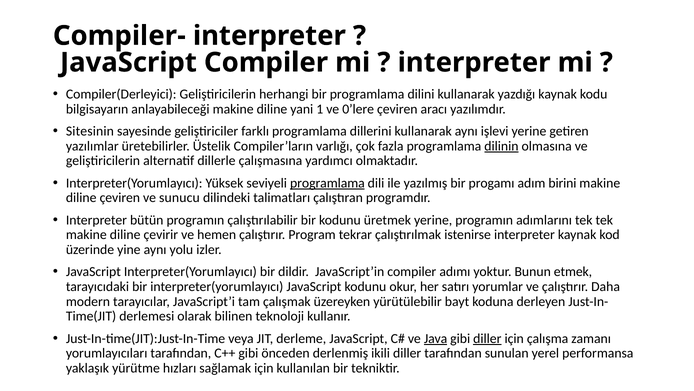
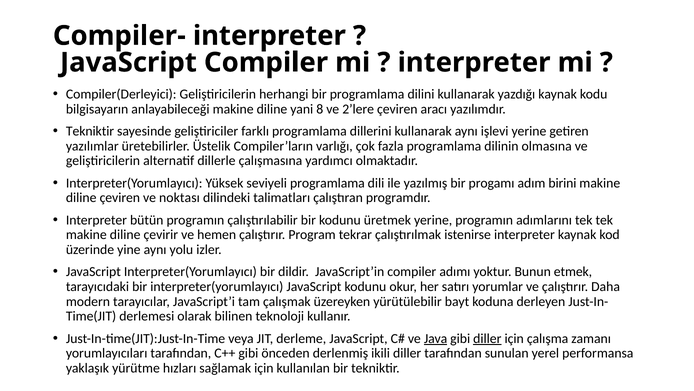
1: 1 -> 8
0’lere: 0’lere -> 2’lere
Sitesinin at (90, 131): Sitesinin -> Tekniktir
dilinin underline: present -> none
programlama at (327, 183) underline: present -> none
sunucu: sunucu -> noktası
